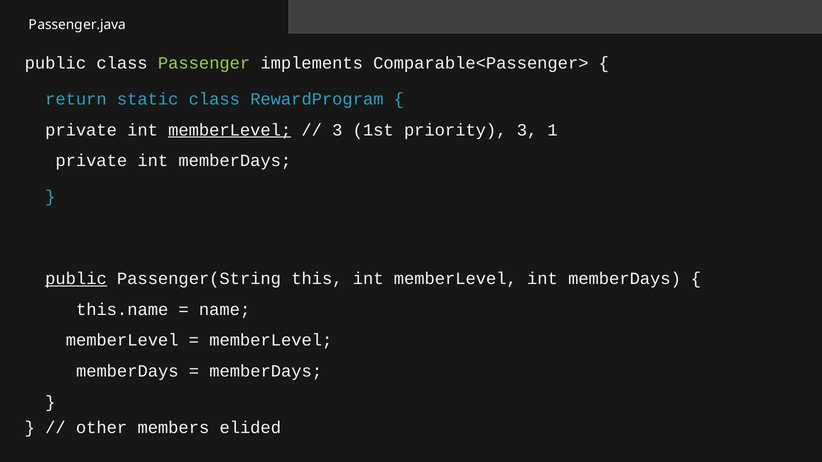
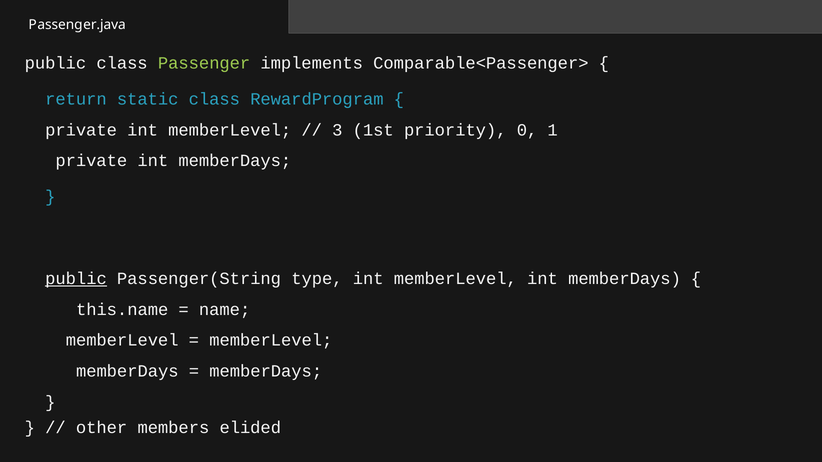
memberLevel at (230, 130) underline: present -> none
priority 3: 3 -> 0
this: this -> type
